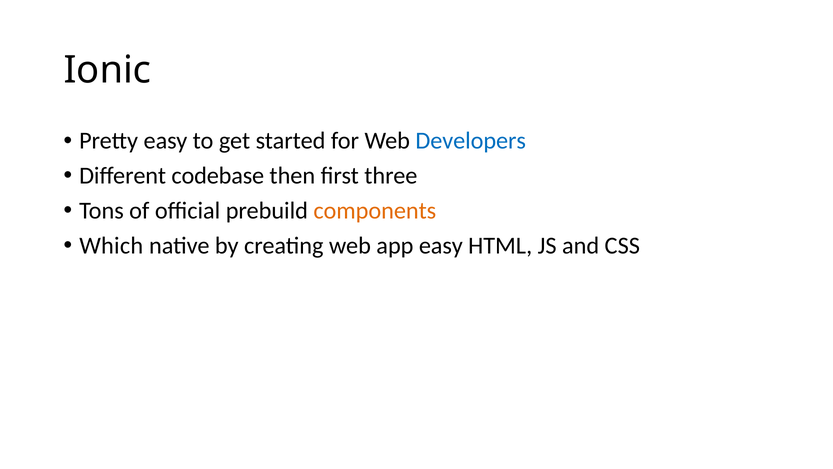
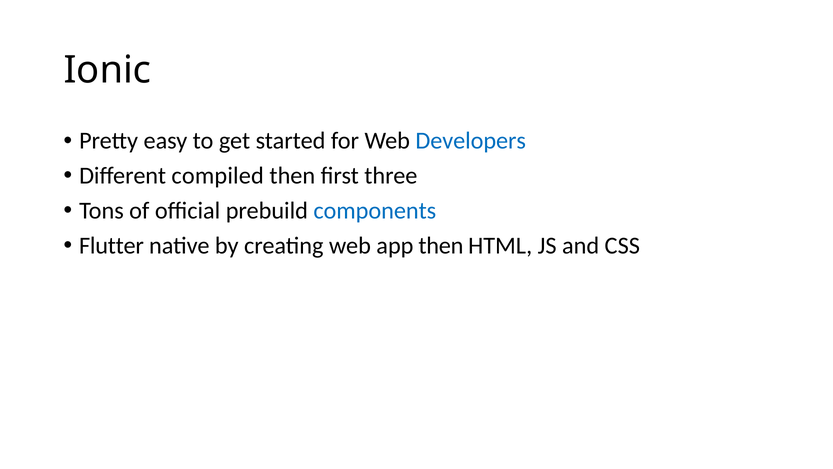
codebase: codebase -> compiled
components colour: orange -> blue
Which: Which -> Flutter
app easy: easy -> then
